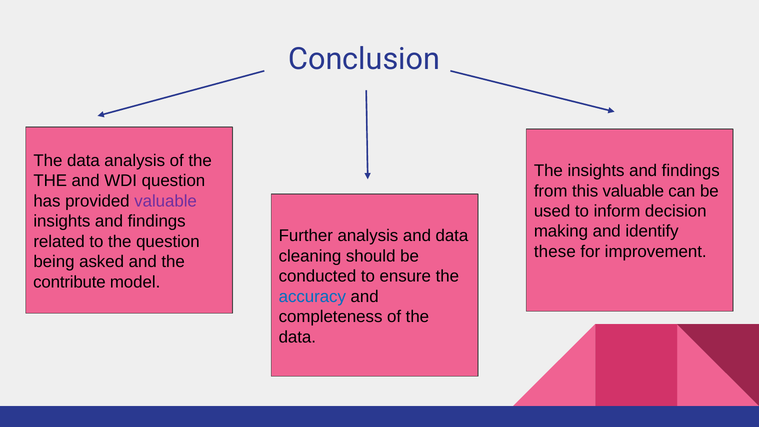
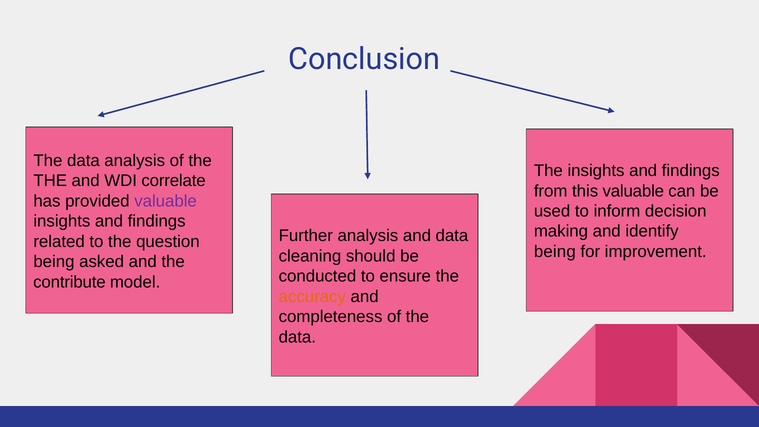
WDI question: question -> correlate
these at (555, 252): these -> being
accuracy colour: blue -> orange
